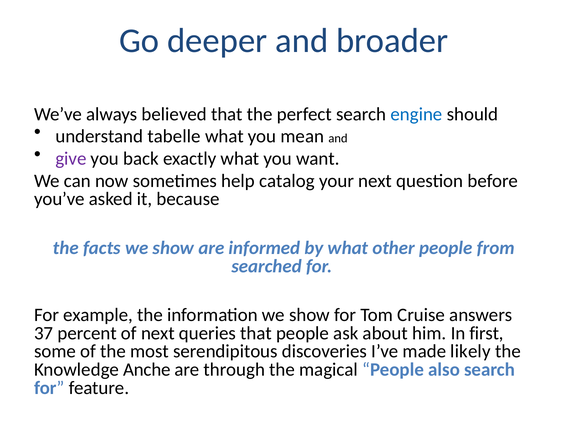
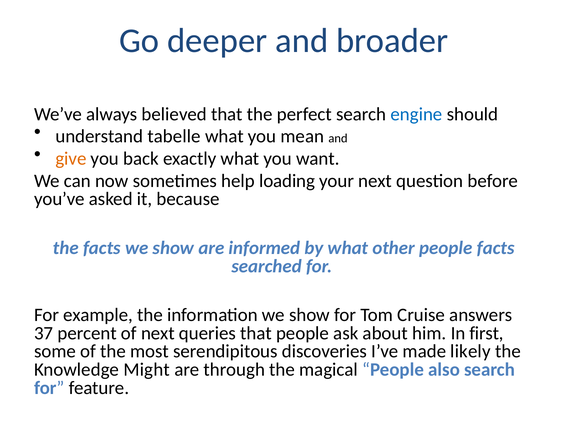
give colour: purple -> orange
catalog: catalog -> loading
people from: from -> facts
Anche: Anche -> Might
